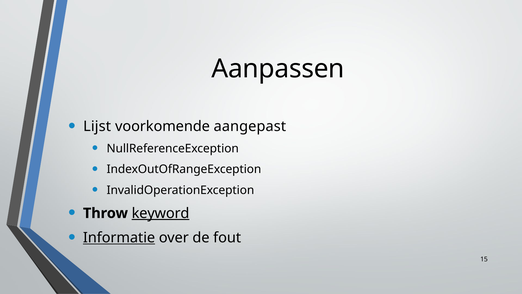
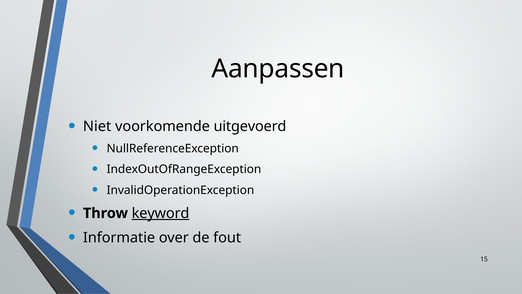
Lijst: Lijst -> Niet
aangepast: aangepast -> uitgevoerd
Informatie underline: present -> none
